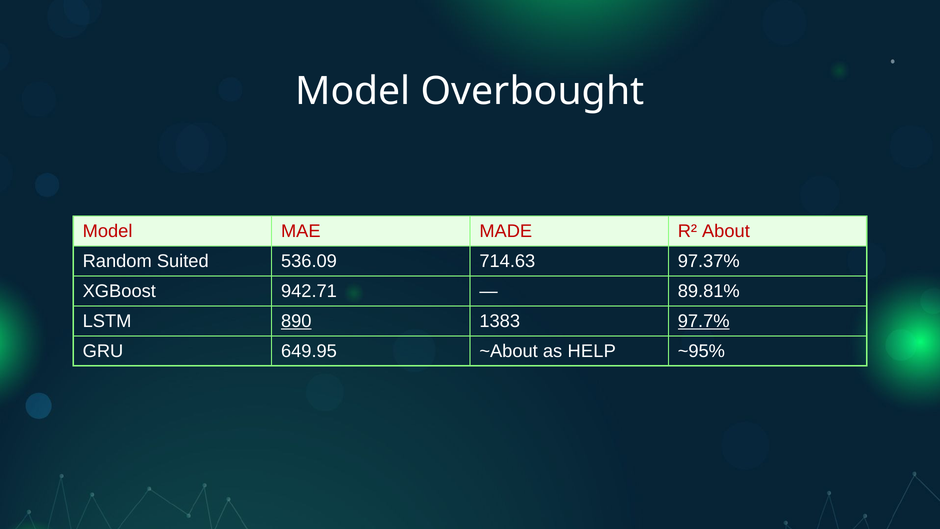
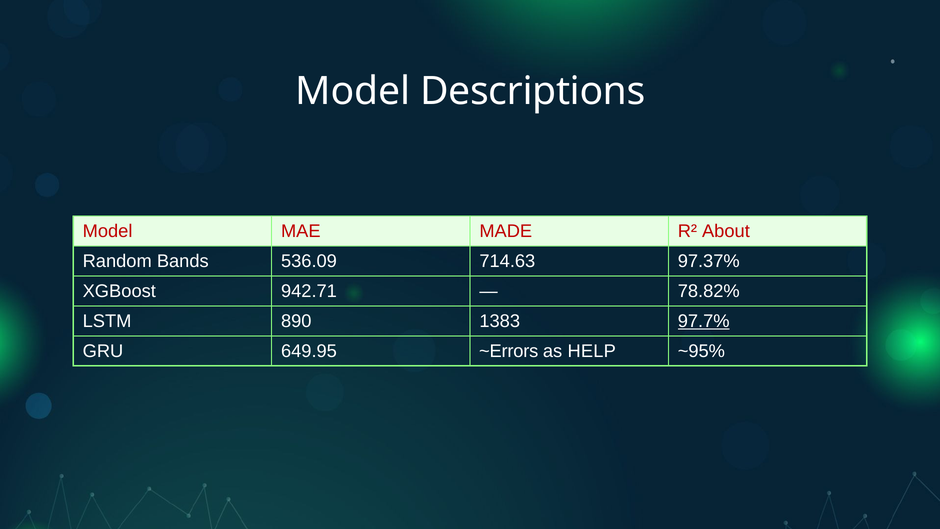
Overbought: Overbought -> Descriptions
Suited: Suited -> Bands
89.81%: 89.81% -> 78.82%
890 underline: present -> none
~About: ~About -> ~Errors
